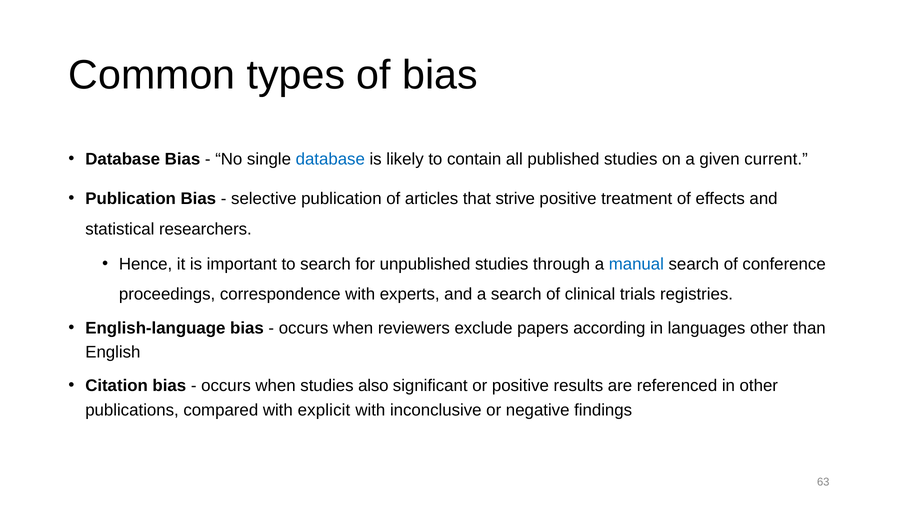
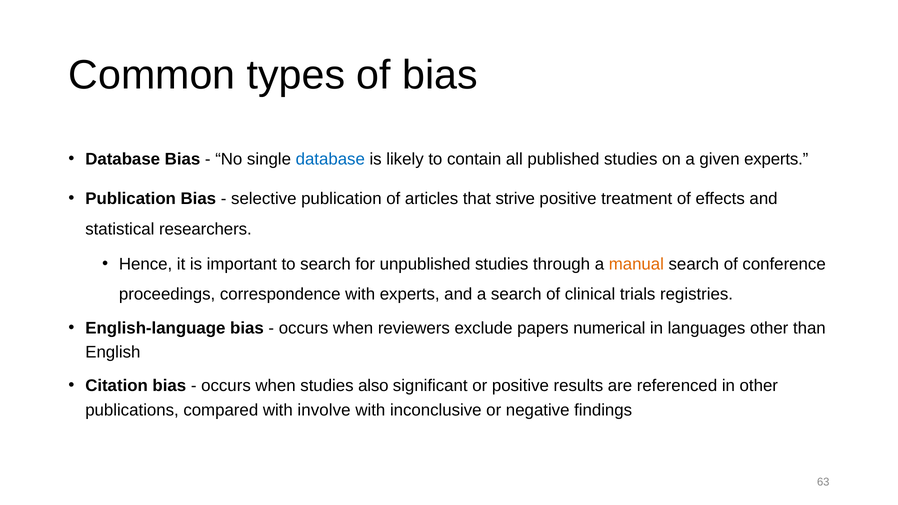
given current: current -> experts
manual colour: blue -> orange
according: according -> numerical
explicit: explicit -> involve
